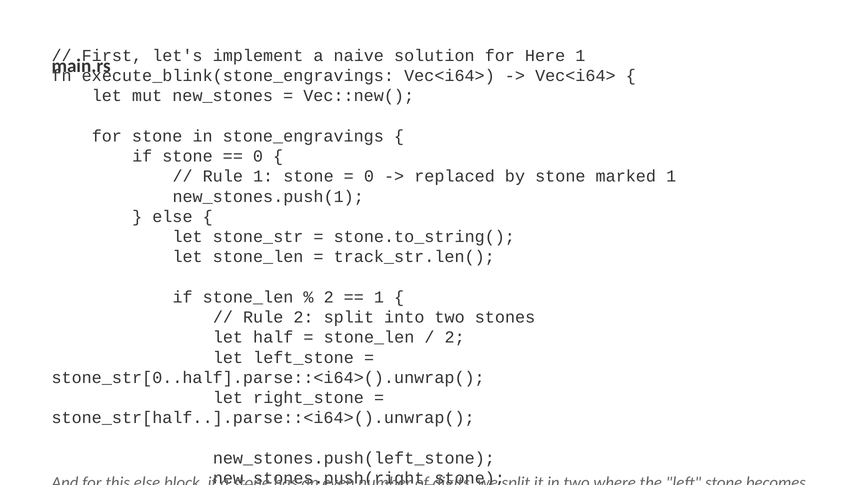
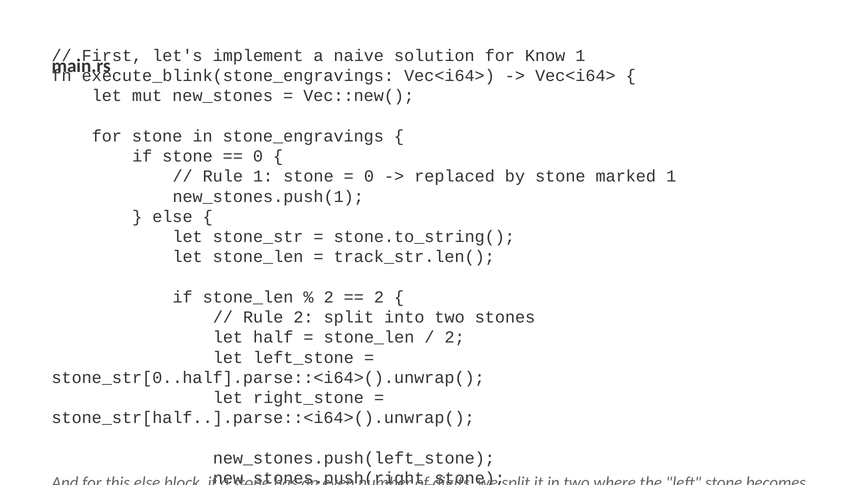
Here: Here -> Know
1 at (379, 297): 1 -> 2
